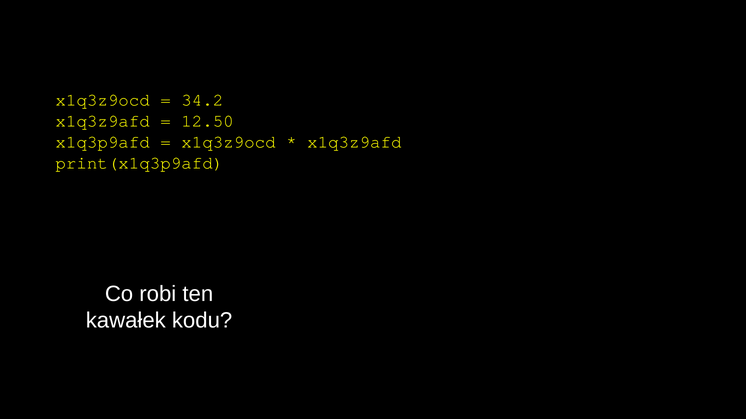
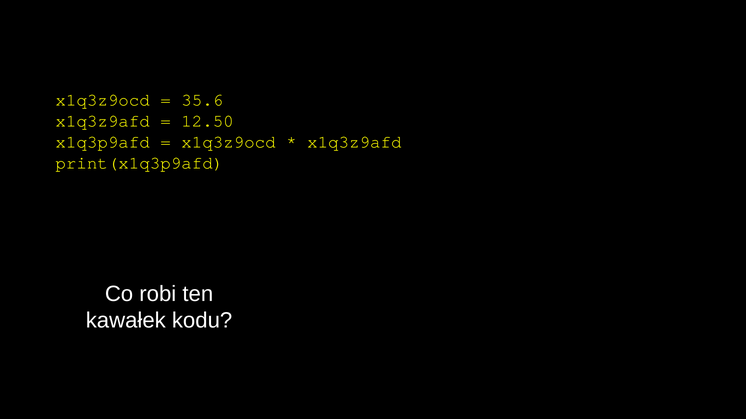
34.2: 34.2 -> 35.6
